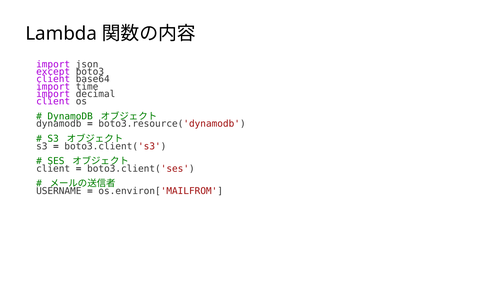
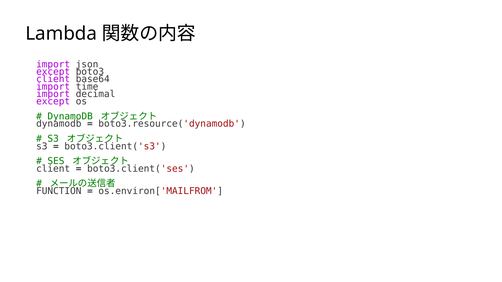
client at (53, 102): client -> except
USERNAME: USERNAME -> FUNCTION
